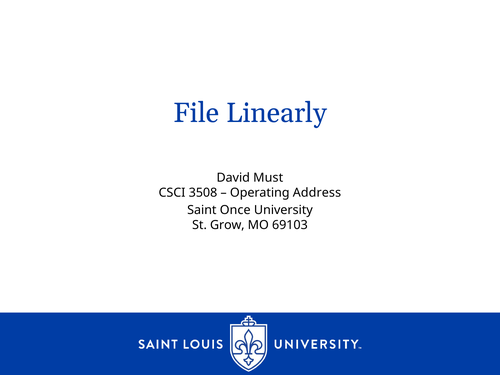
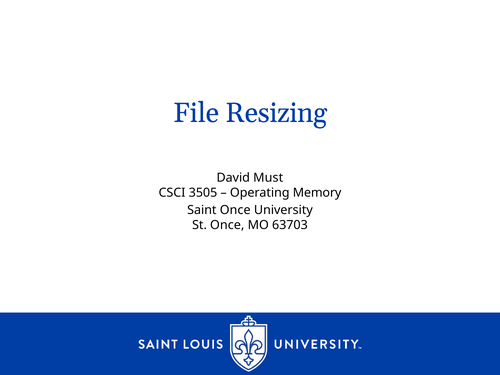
Linearly: Linearly -> Resizing
3508: 3508 -> 3505
Address: Address -> Memory
St Grow: Grow -> Once
69103: 69103 -> 63703
